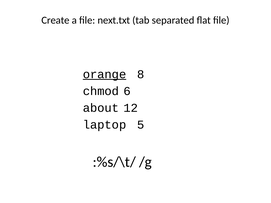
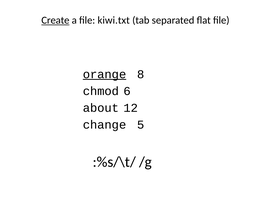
Create underline: none -> present
next.txt: next.txt -> kiwi.txt
laptop: laptop -> change
